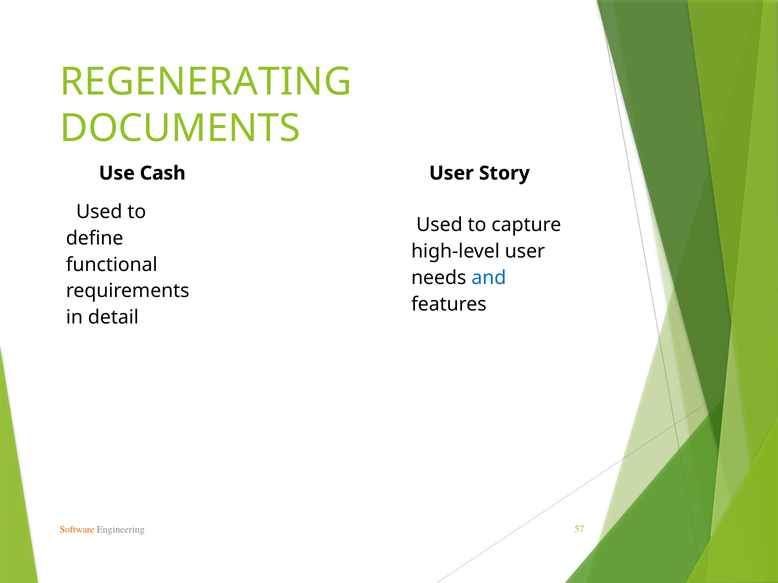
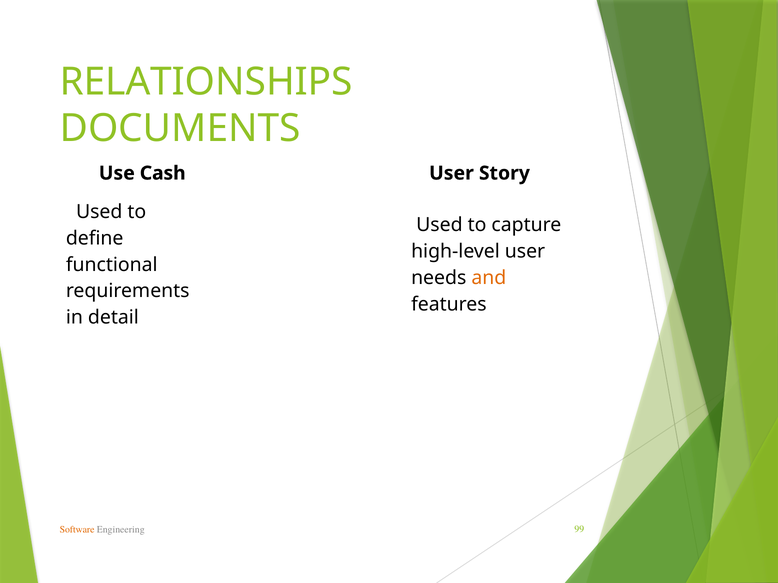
REGENERATING: REGENERATING -> RELATIONSHIPS
and colour: blue -> orange
57: 57 -> 99
